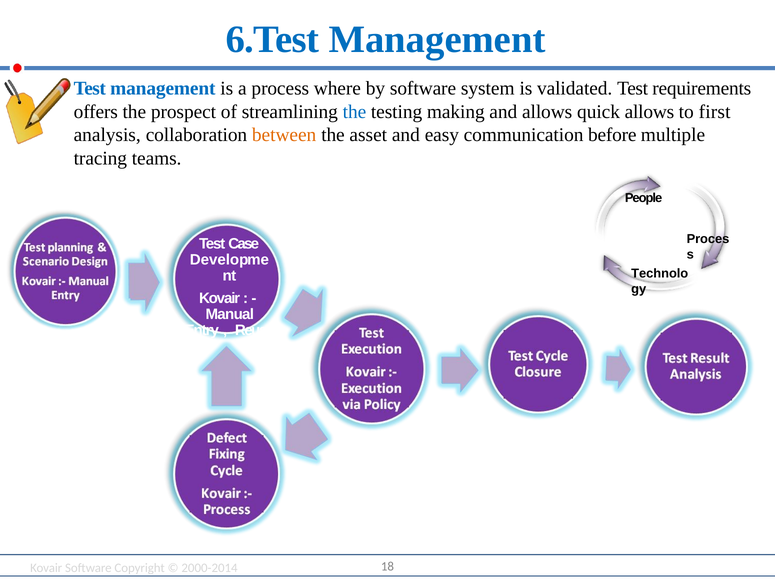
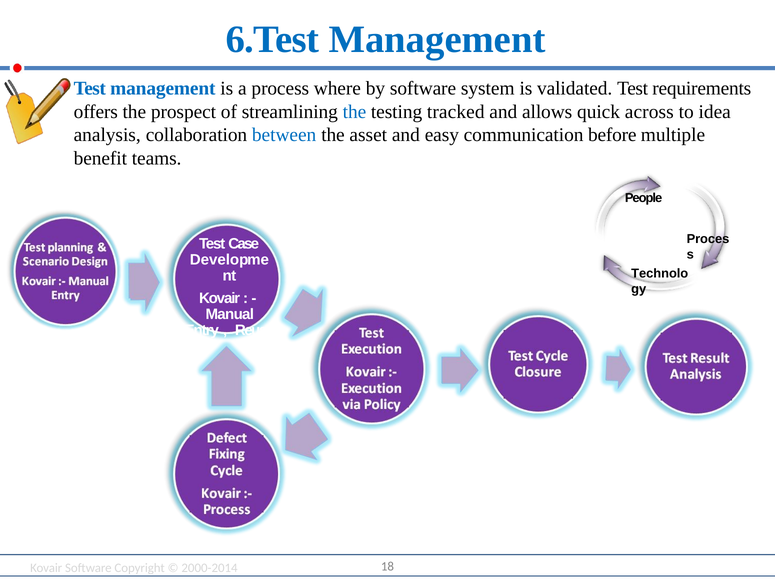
making: making -> tracked
quick allows: allows -> across
first: first -> idea
between colour: orange -> blue
tracing: tracing -> benefit
